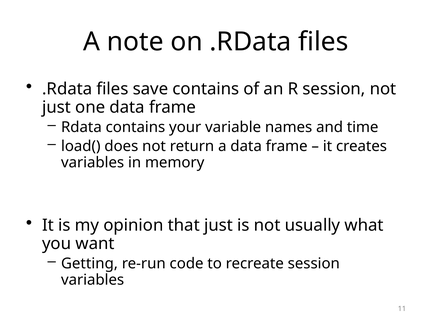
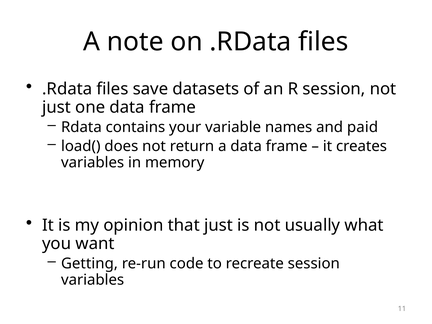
save contains: contains -> datasets
time: time -> paid
